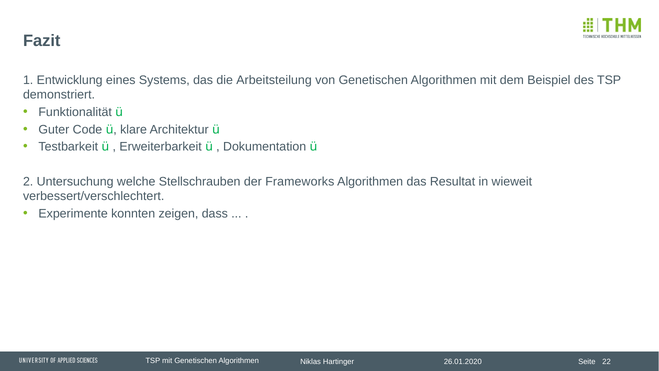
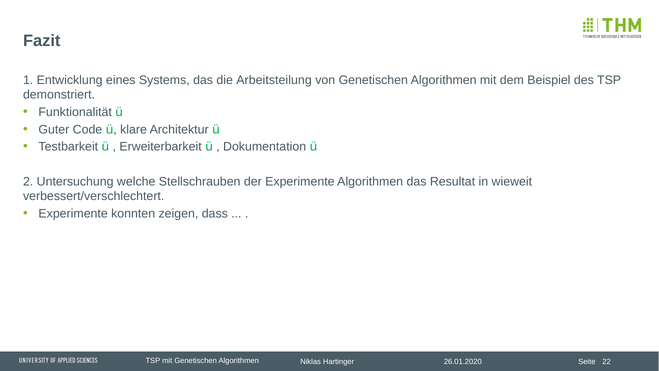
der Frameworks: Frameworks -> Experimente
